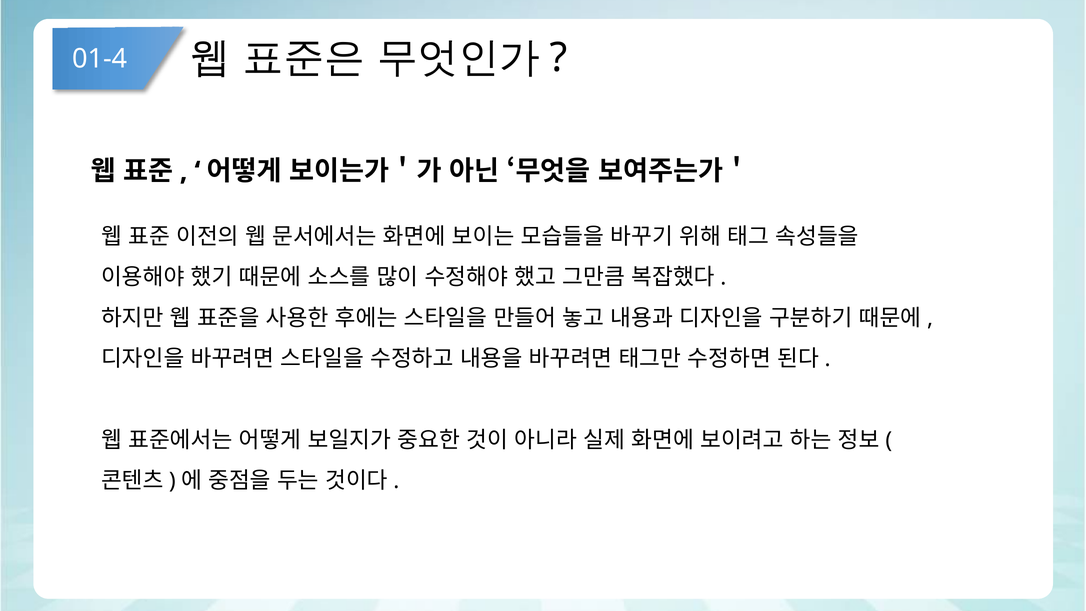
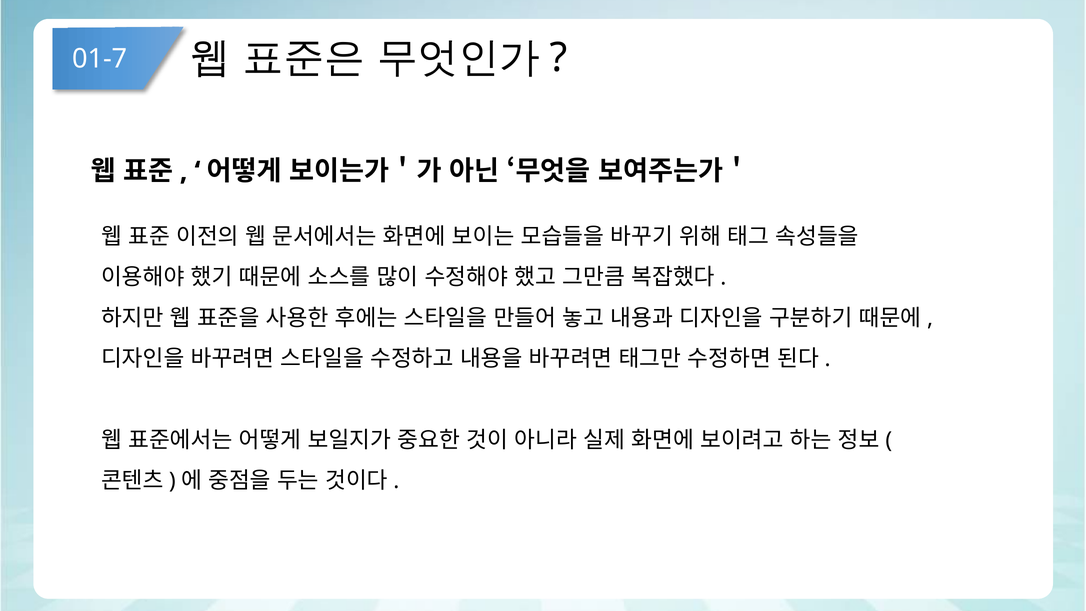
01-4: 01-4 -> 01-7
